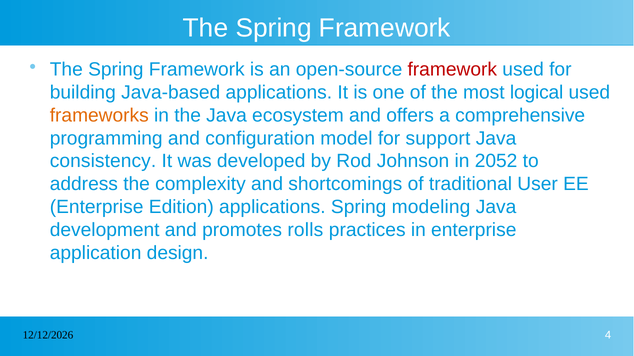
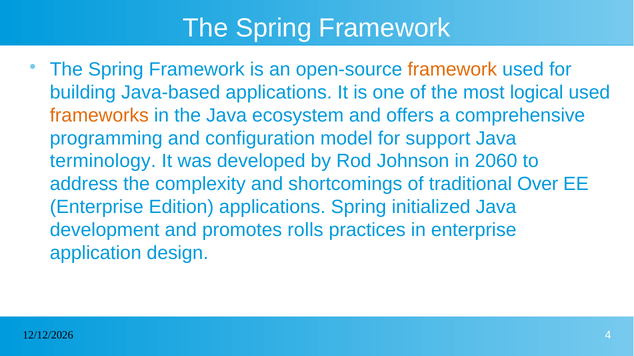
framework at (452, 69) colour: red -> orange
consistency: consistency -> terminology
2052: 2052 -> 2060
User: User -> Over
modeling: modeling -> initialized
